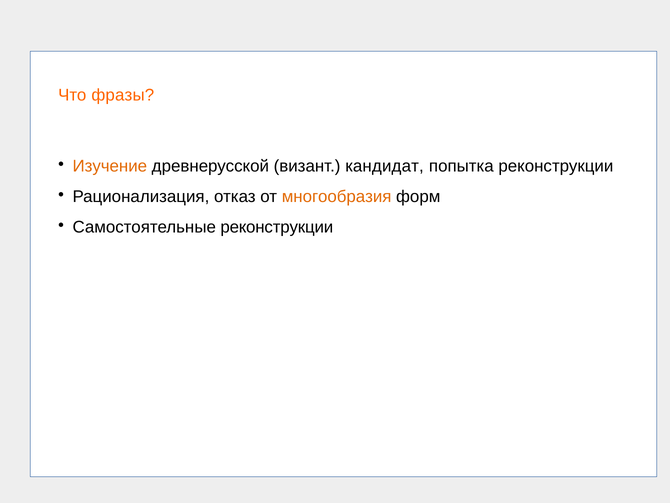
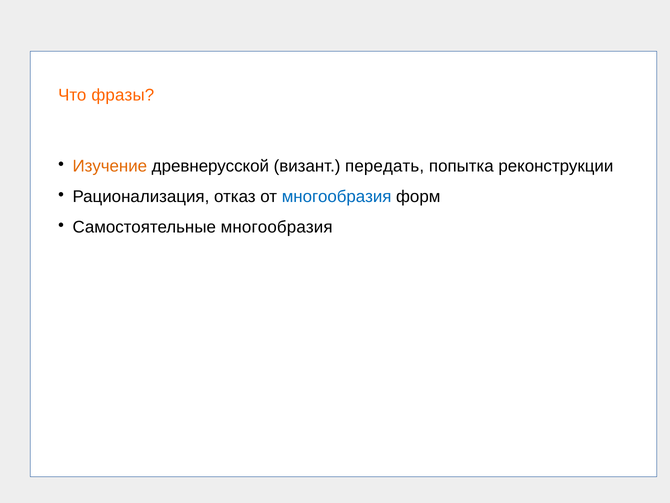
кандидат: кандидат -> передать
многообразия at (337, 197) colour: orange -> blue
Самостоятельные реконструкции: реконструкции -> многообразия
